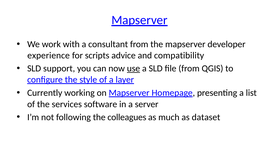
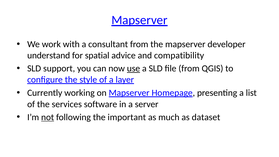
experience: experience -> understand
scripts: scripts -> spatial
not underline: none -> present
colleagues: colleagues -> important
